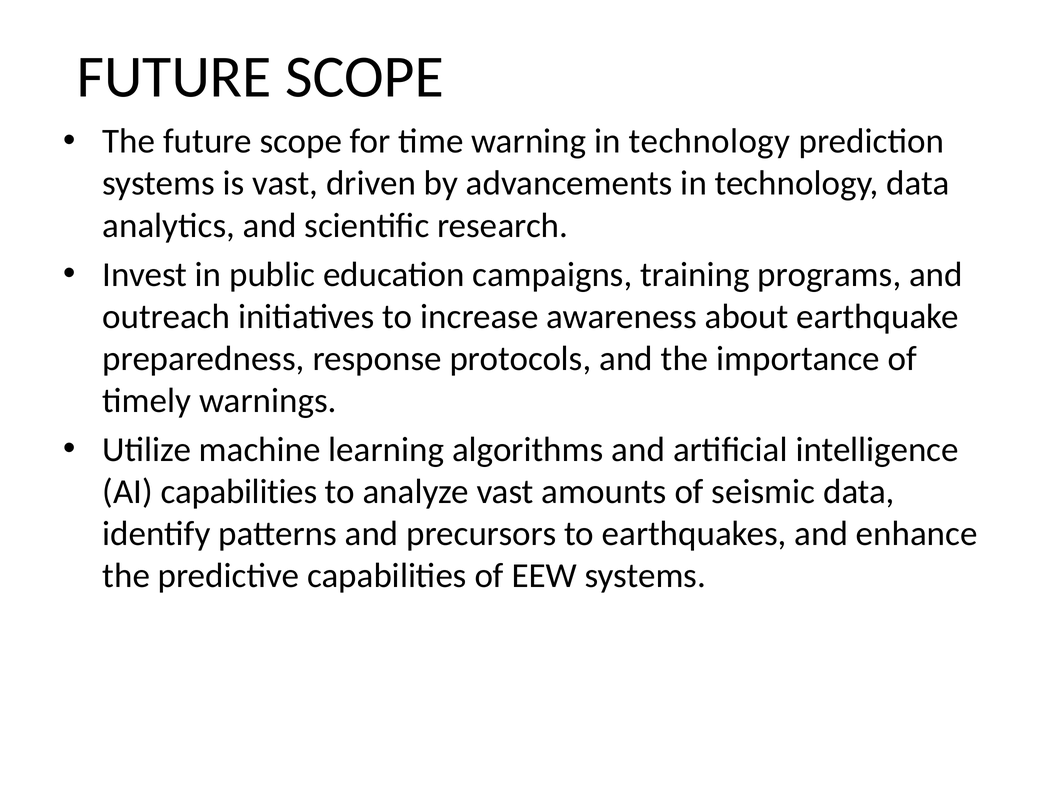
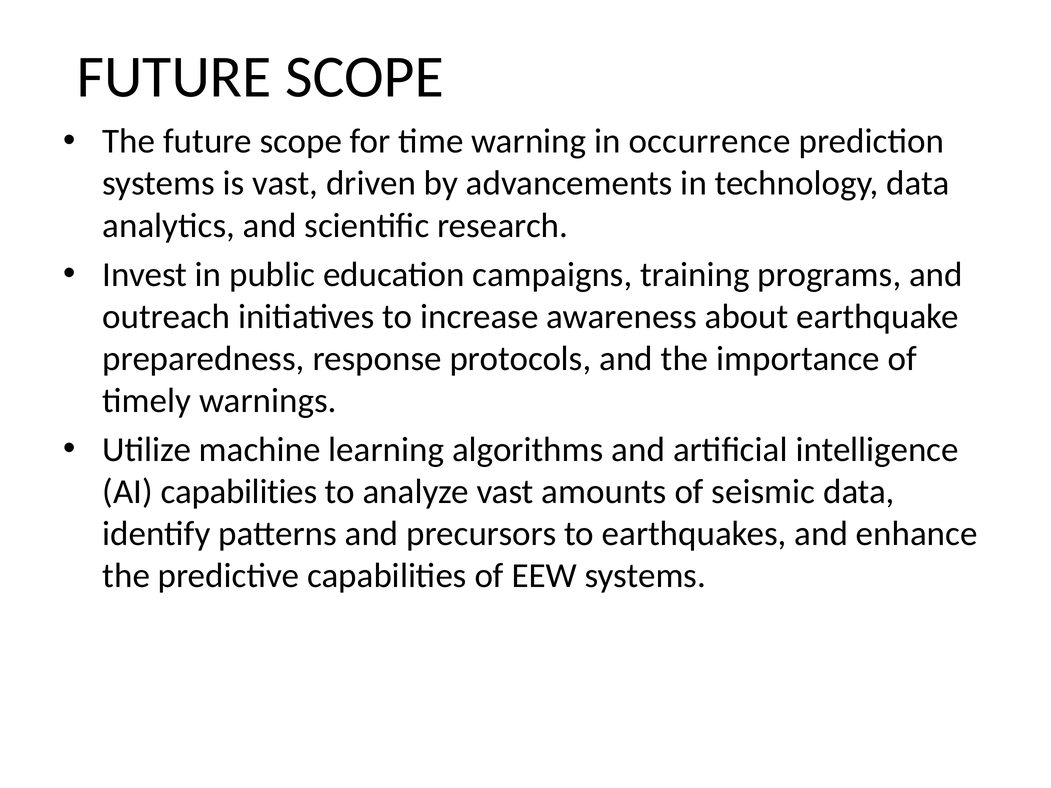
warning in technology: technology -> occurrence
